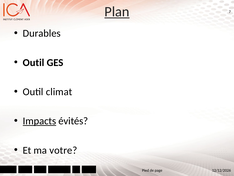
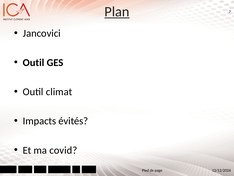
Durables: Durables -> Jancovici
Impacts underline: present -> none
votre: votre -> covid
